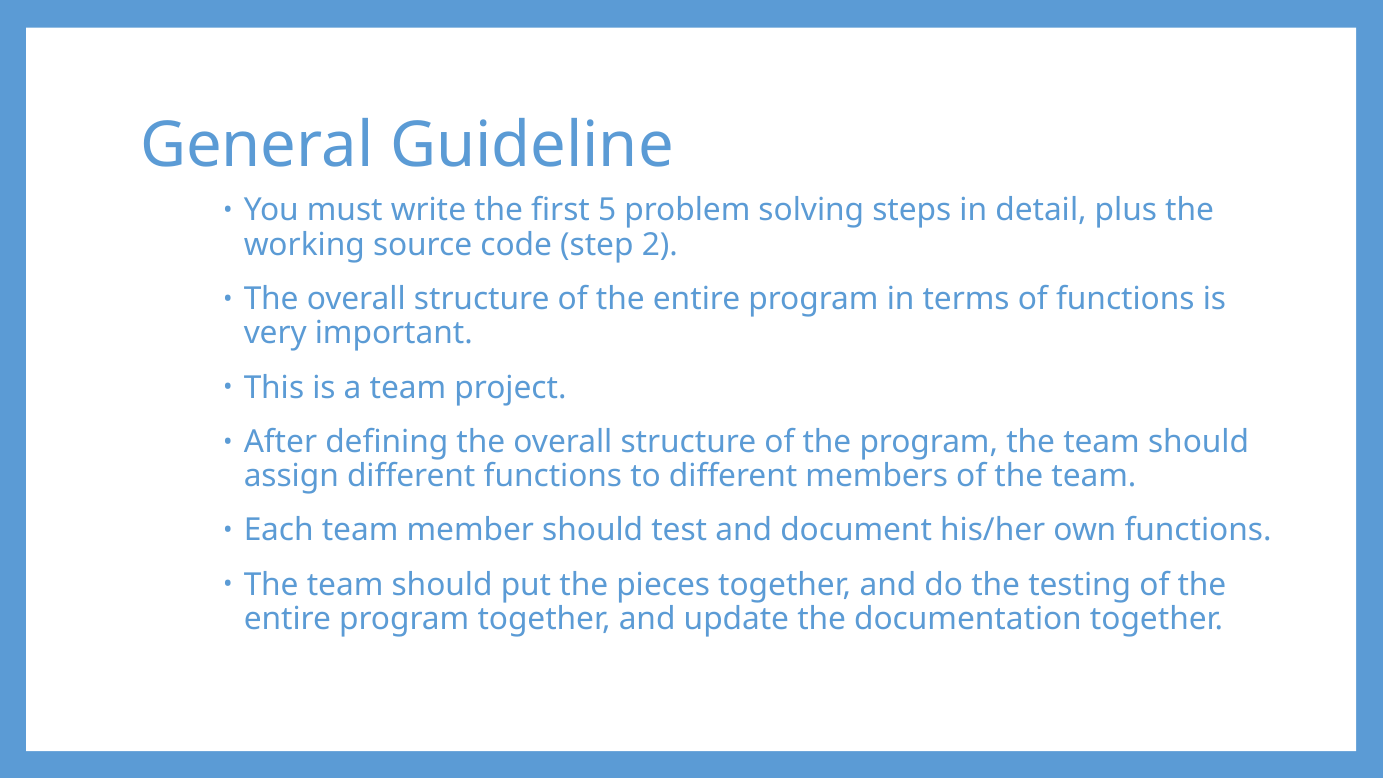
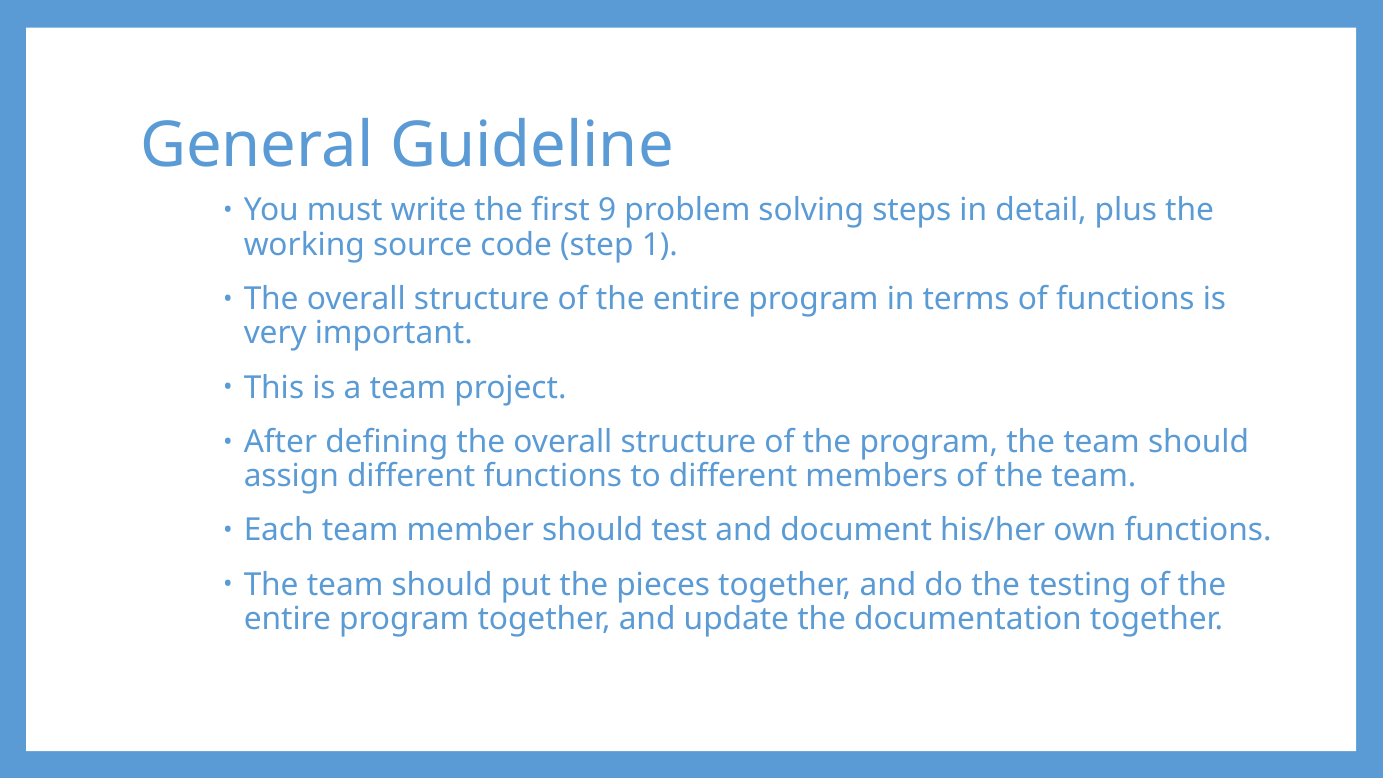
5: 5 -> 9
2: 2 -> 1
